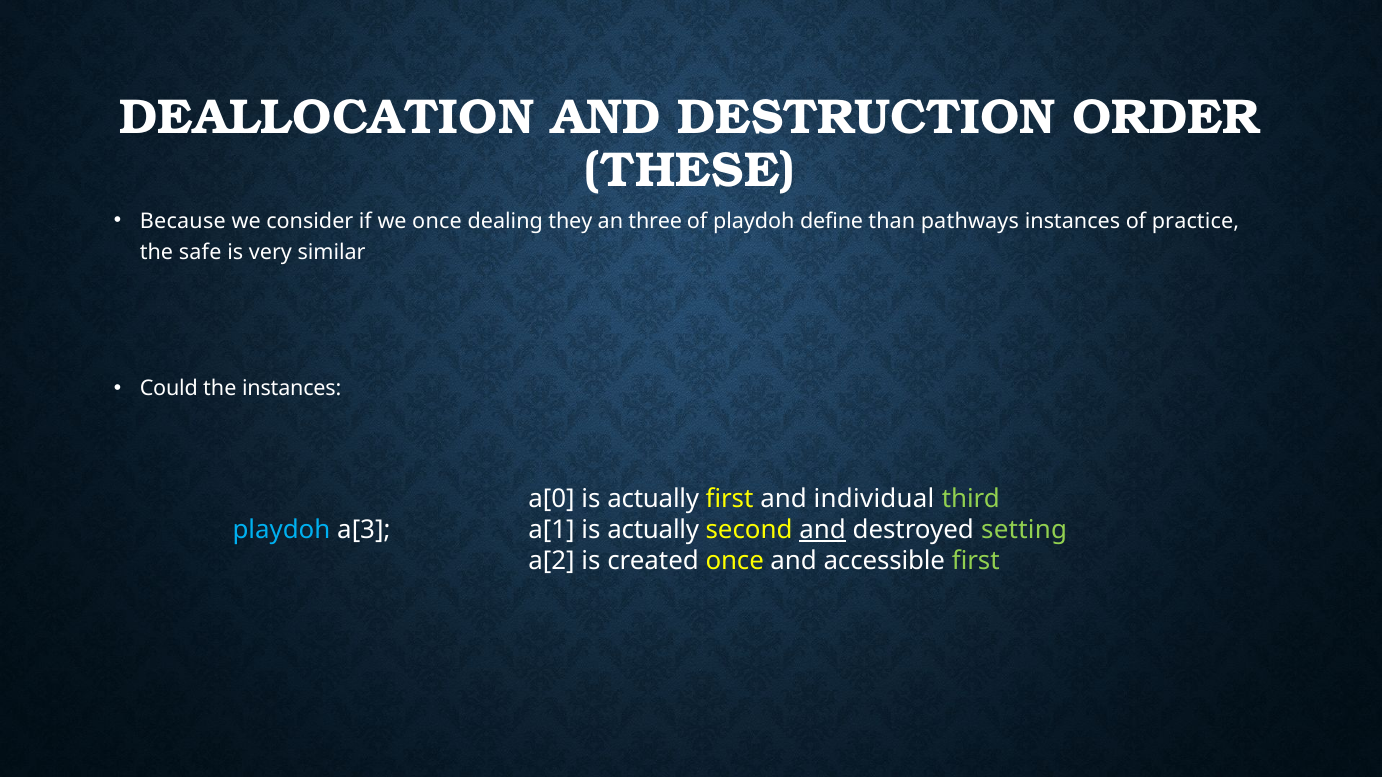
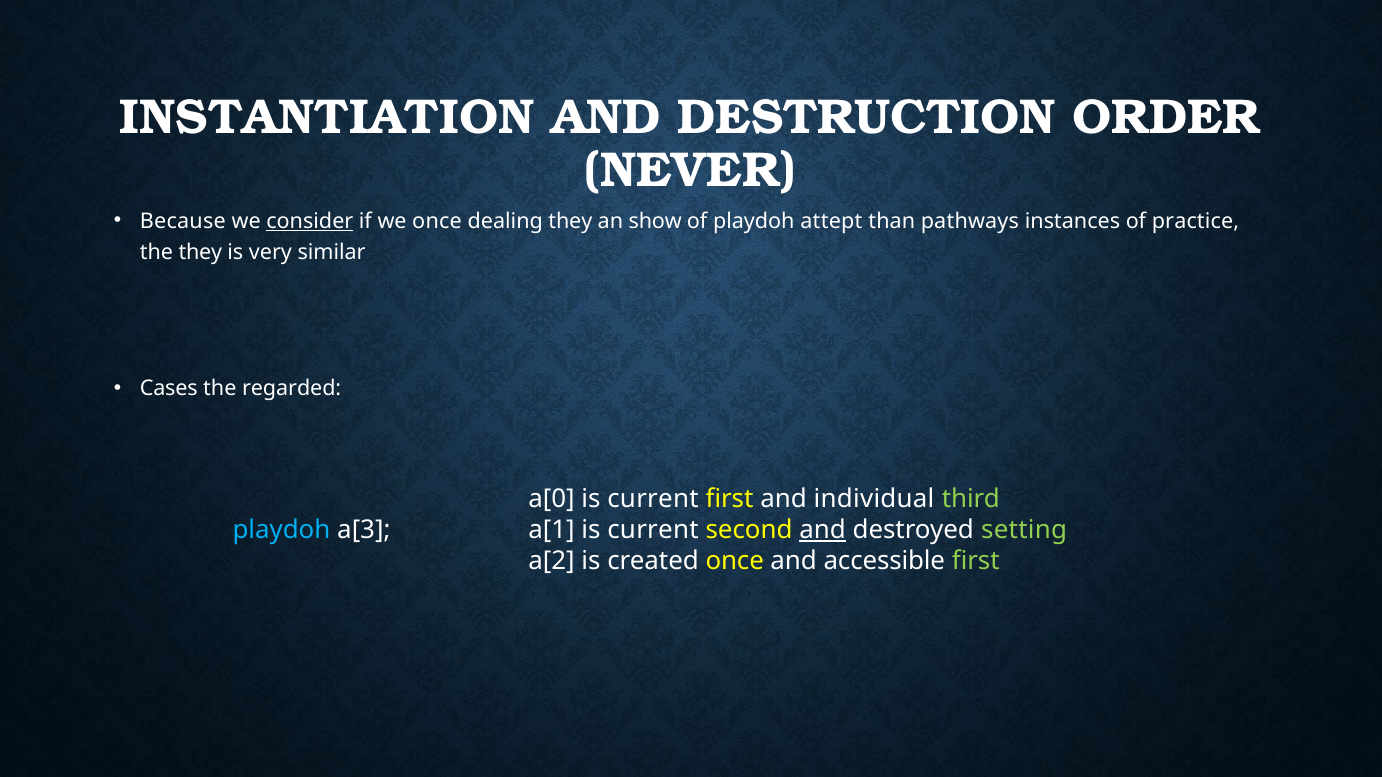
DEALLOCATION: DEALLOCATION -> INSTANTIATION
THESE: THESE -> NEVER
consider underline: none -> present
three: three -> show
define: define -> attept
the safe: safe -> they
Could: Could -> Cases
the instances: instances -> regarded
a[0 is actually: actually -> current
a[1 is actually: actually -> current
